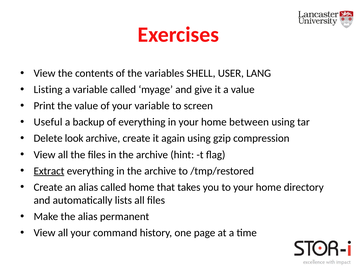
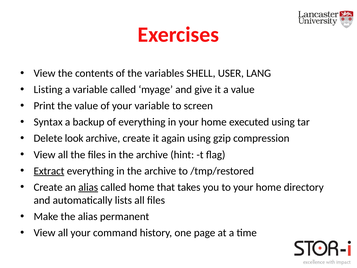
Useful: Useful -> Syntax
between: between -> executed
alias at (88, 187) underline: none -> present
